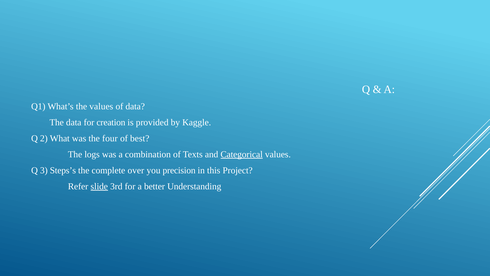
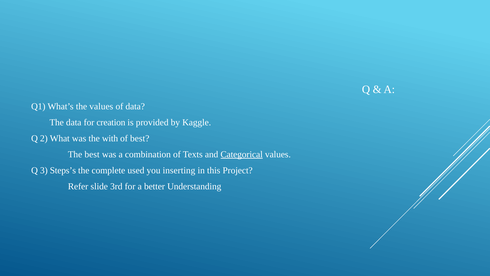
four: four -> with
The logs: logs -> best
over: over -> used
precision: precision -> inserting
slide underline: present -> none
